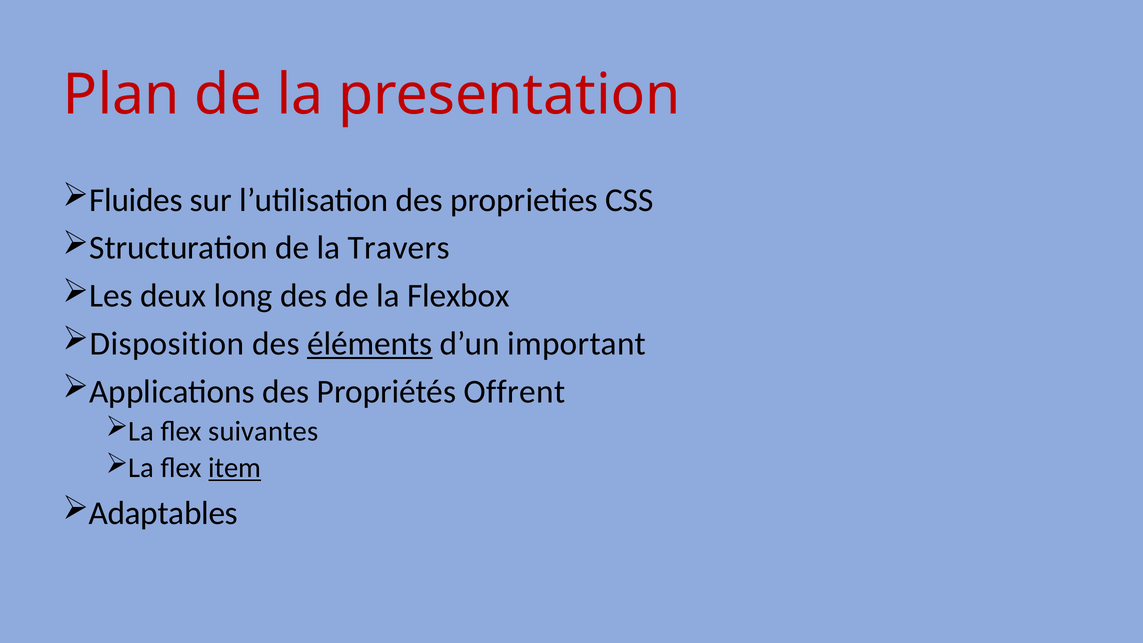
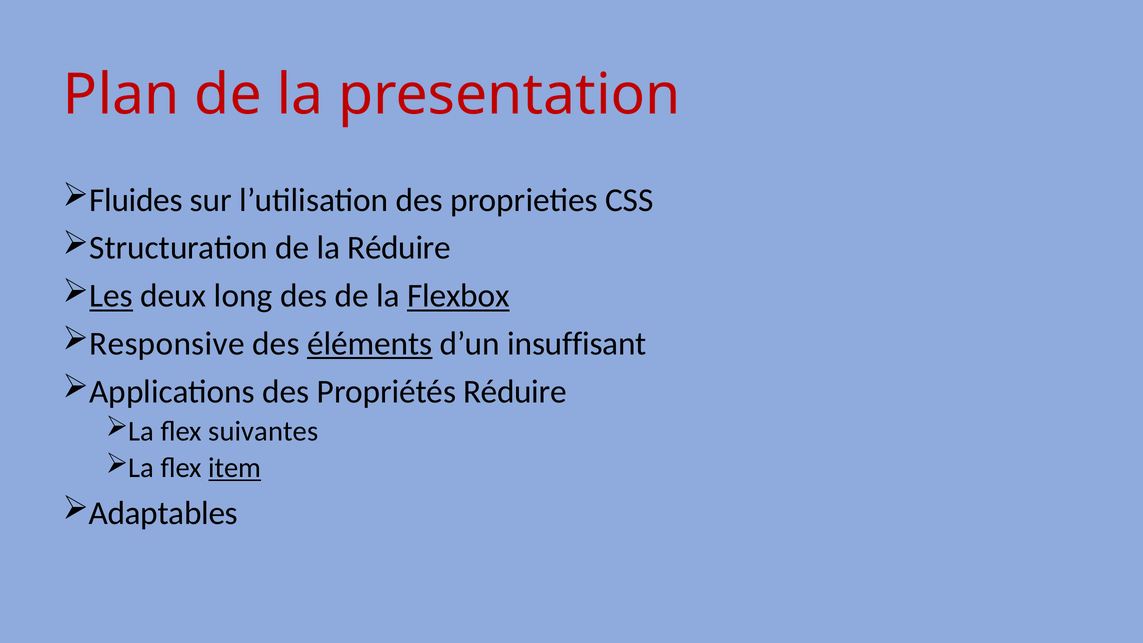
la Travers: Travers -> Réduire
Les underline: none -> present
Flexbox underline: none -> present
Disposition: Disposition -> Responsive
important: important -> insuffisant
Propriétés Offrent: Offrent -> Réduire
